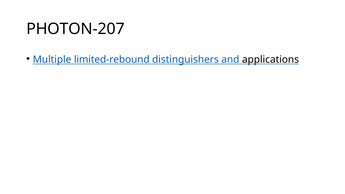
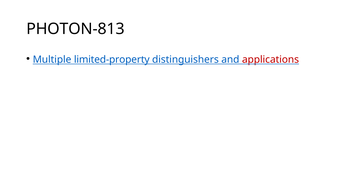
PHOTON-207: PHOTON-207 -> PHOTON-813
limited-rebound: limited-rebound -> limited-property
applications colour: black -> red
